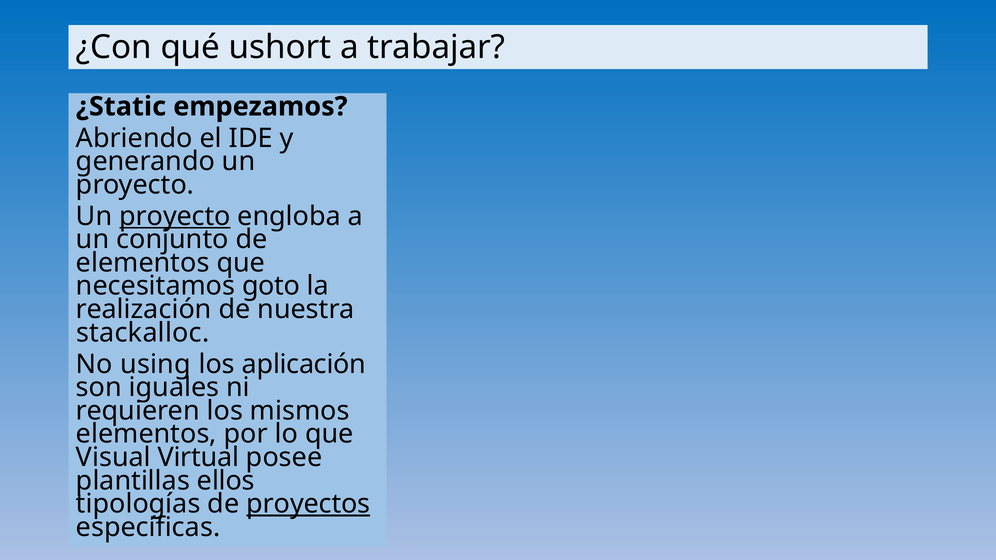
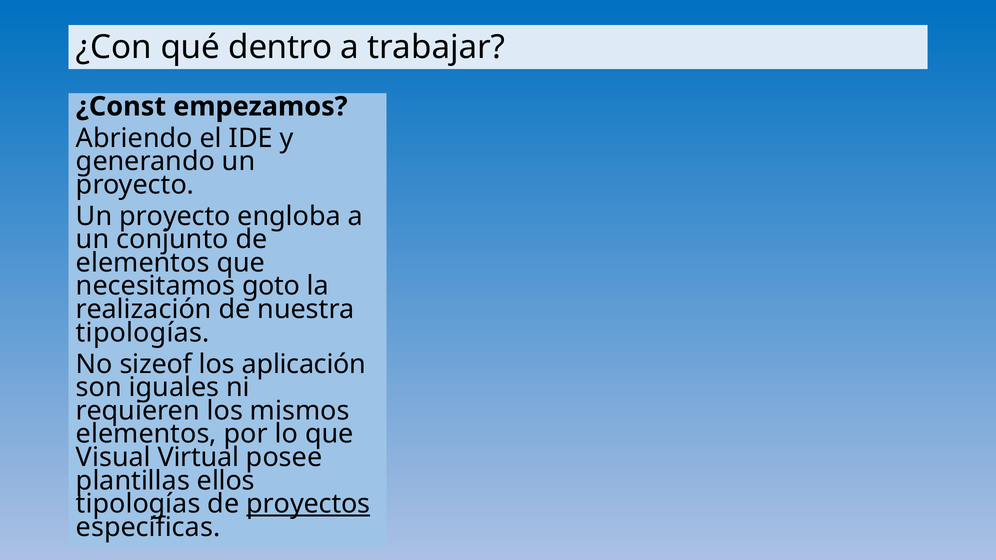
ushort: ushort -> dentro
¿Static: ¿Static -> ¿Const
proyecto at (175, 216) underline: present -> none
stackalloc at (143, 333): stackalloc -> tipologías
using: using -> sizeof
